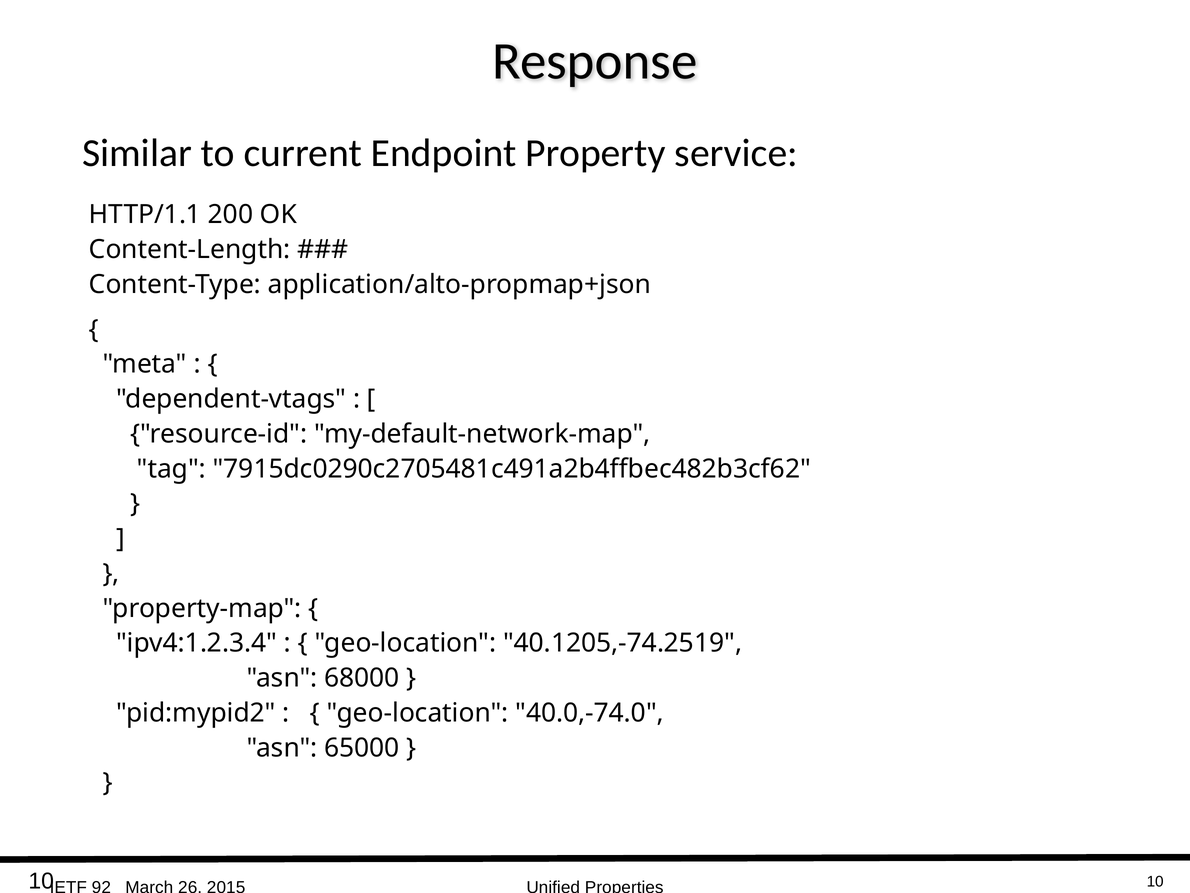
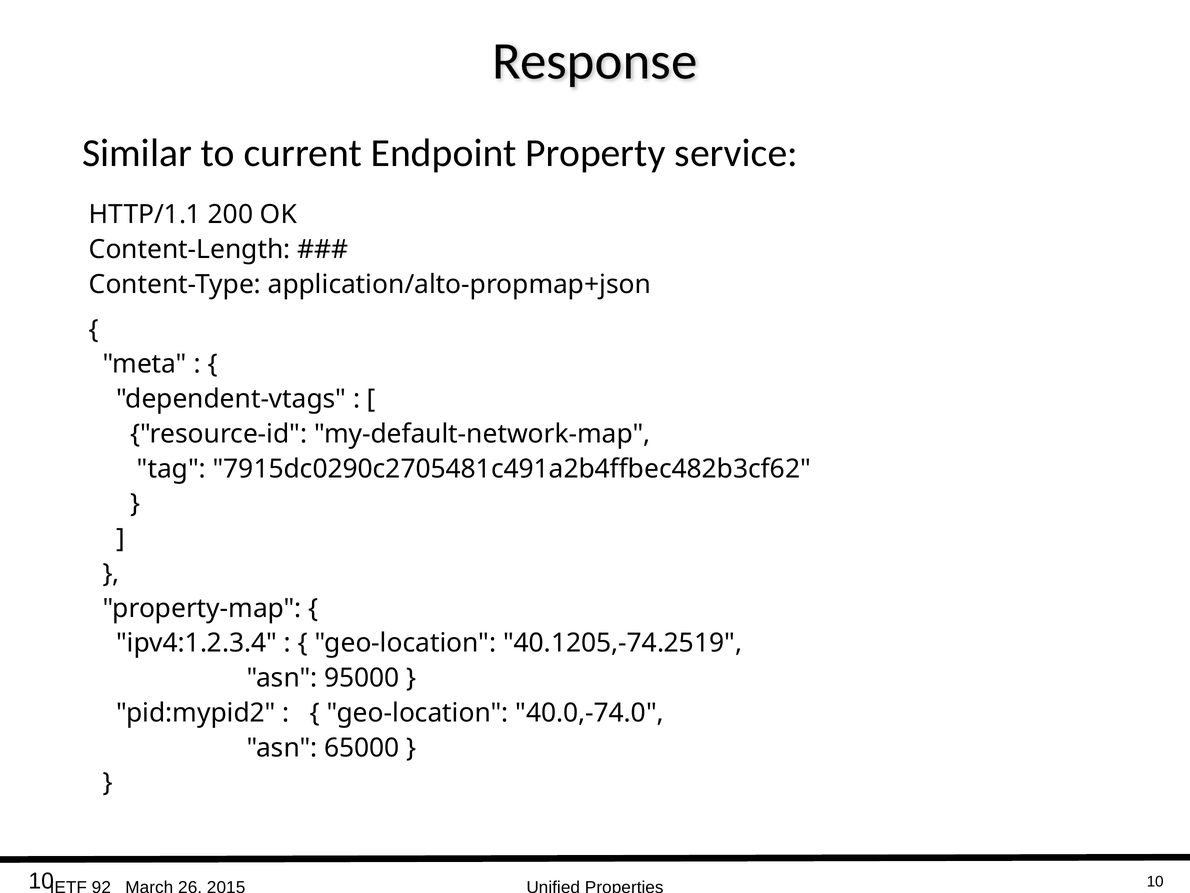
68000: 68000 -> 95000
